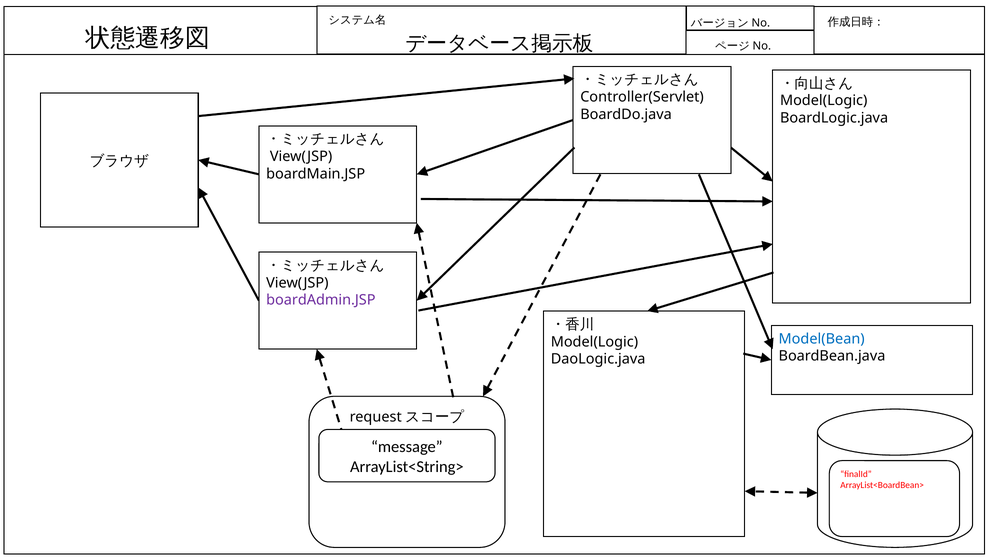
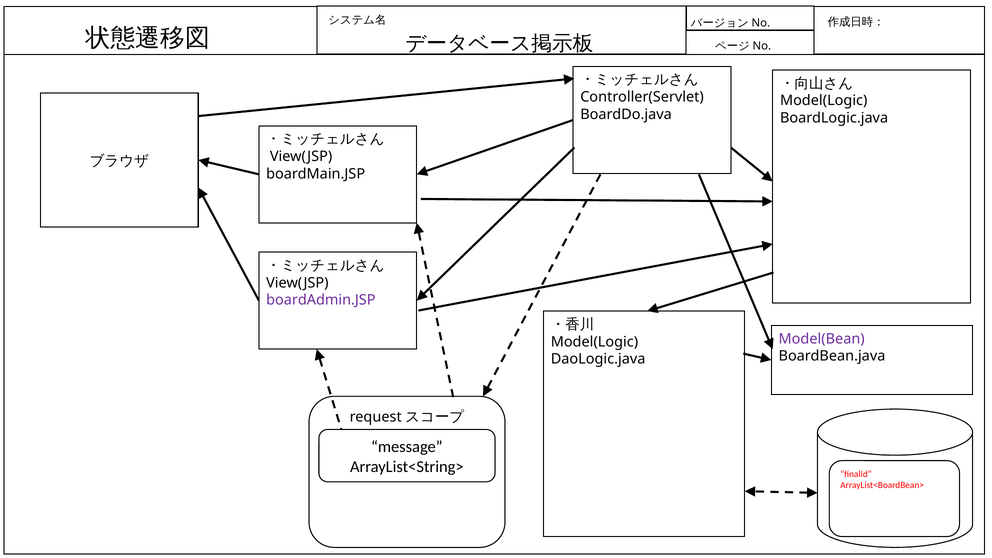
Model(Bean colour: blue -> purple
